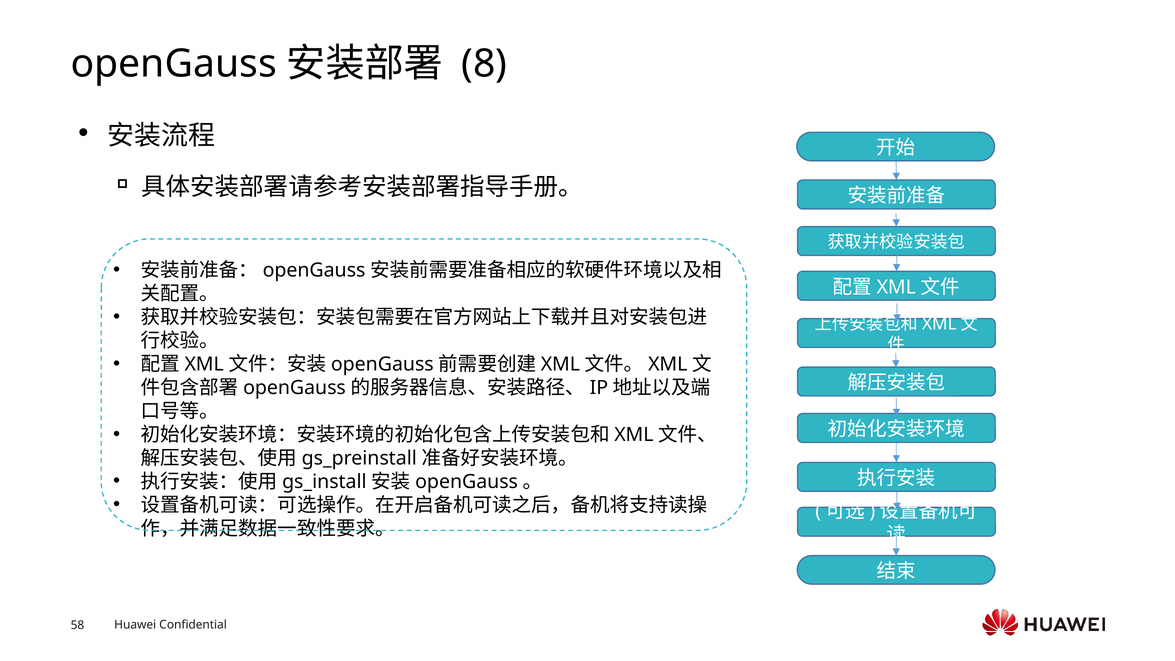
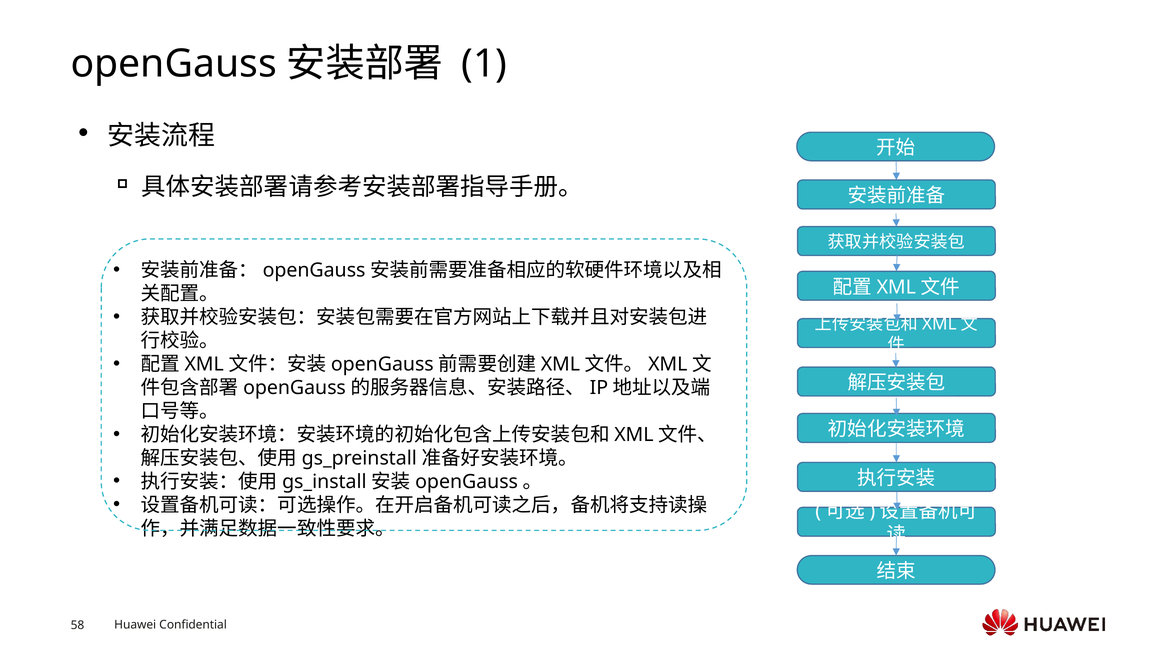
8: 8 -> 1
